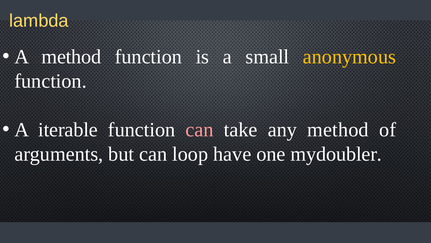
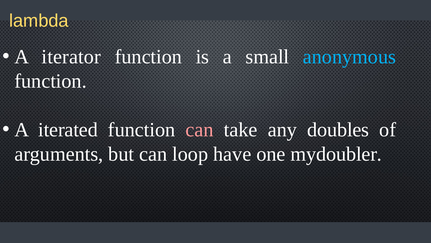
A method: method -> iterator
anonymous colour: yellow -> light blue
iterable: iterable -> iterated
any method: method -> doubles
